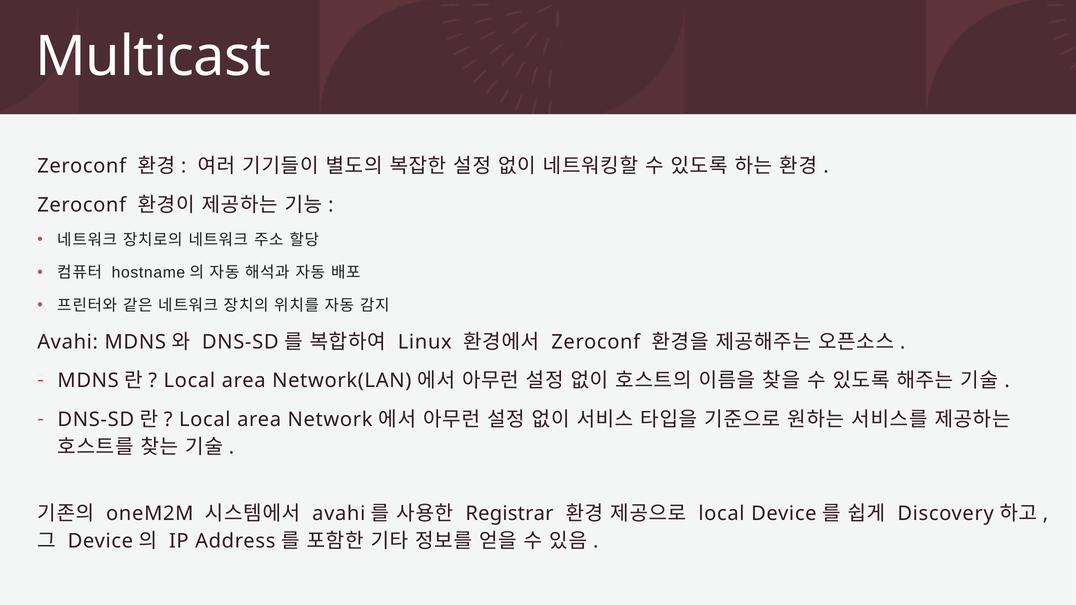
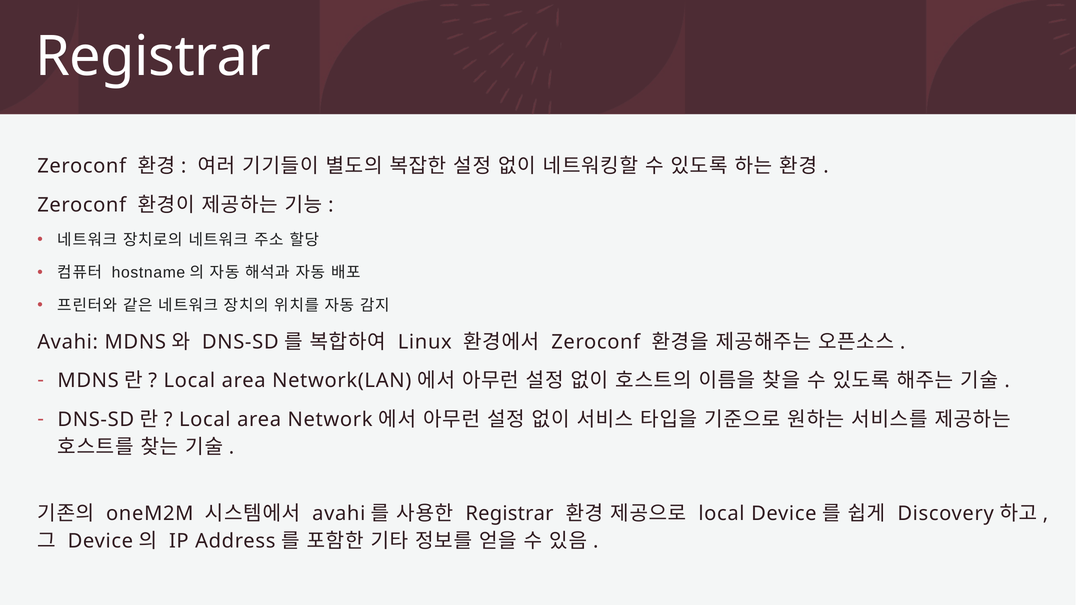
Multicast at (153, 57): Multicast -> Registrar
